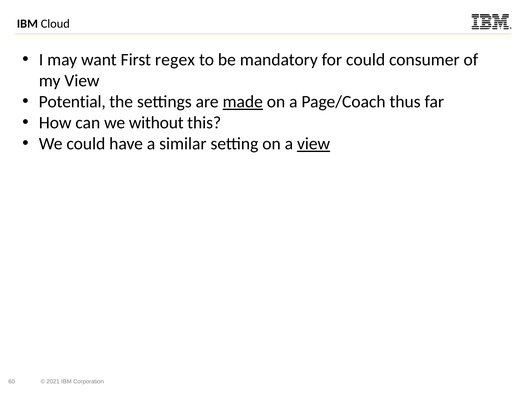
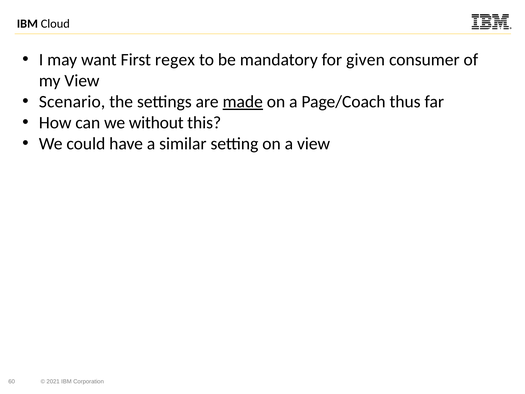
for could: could -> given
Potential: Potential -> Scenario
view at (314, 144) underline: present -> none
